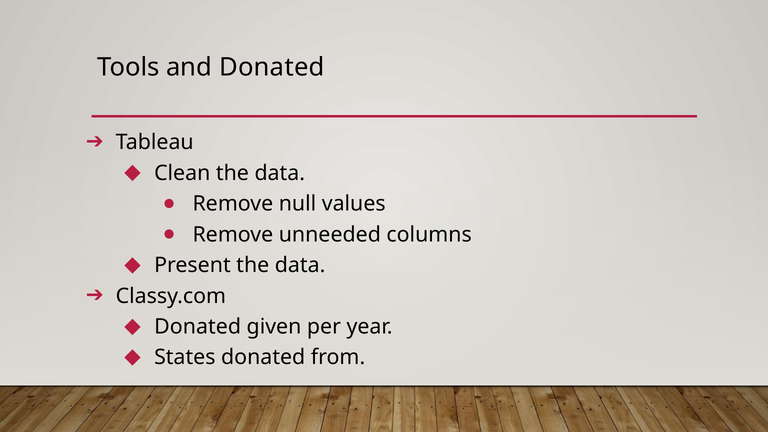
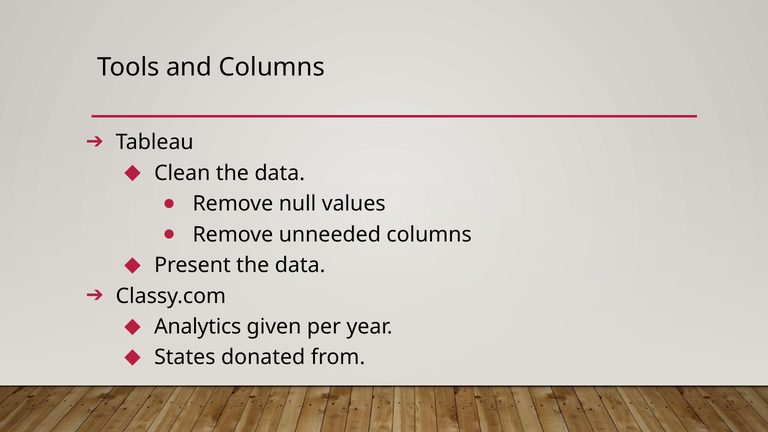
and Donated: Donated -> Columns
Donated at (198, 327): Donated -> Analytics
